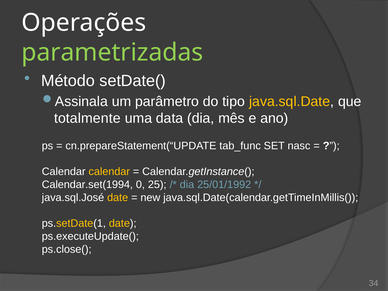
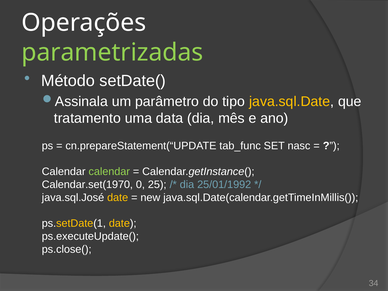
totalmente: totalmente -> tratamento
calendar at (109, 172) colour: yellow -> light green
Calendar.set(1994: Calendar.set(1994 -> Calendar.set(1970
